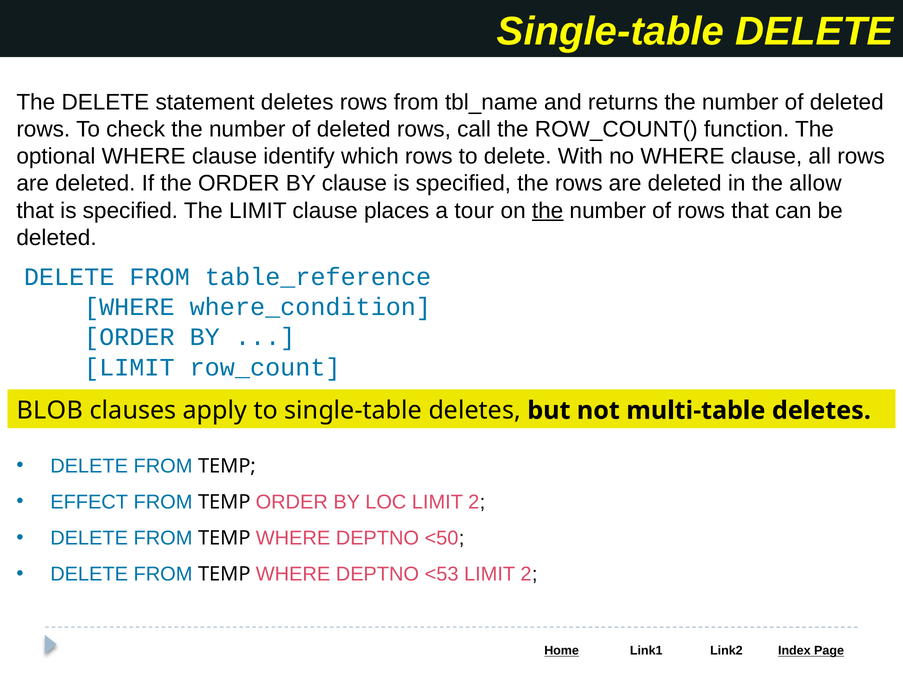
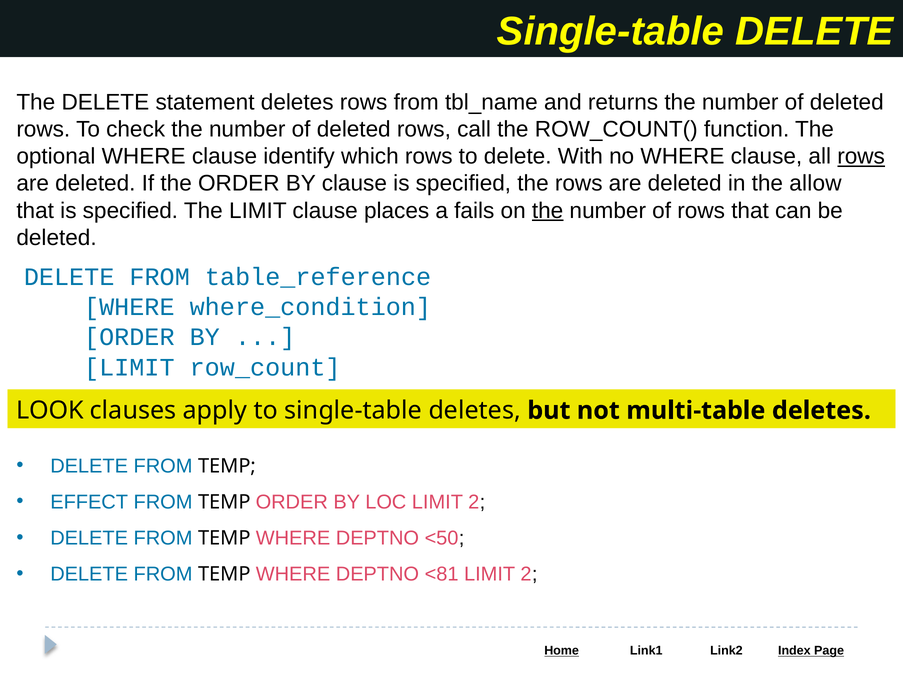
rows at (861, 156) underline: none -> present
tour: tour -> fails
BLOB: BLOB -> LOOK
<53: <53 -> <81
